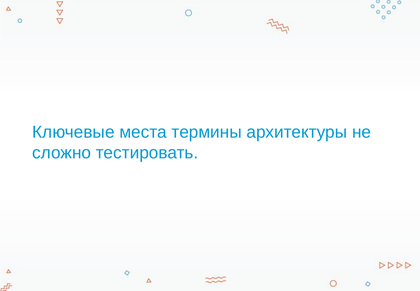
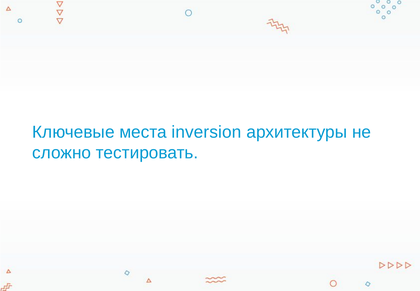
термины: термины -> inversion
